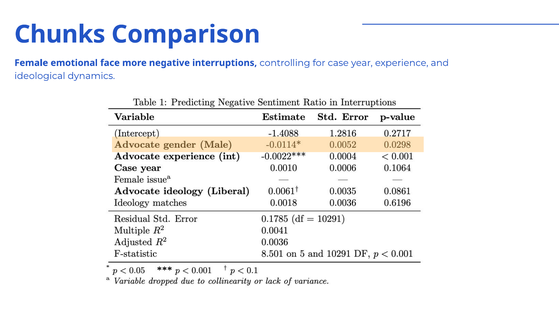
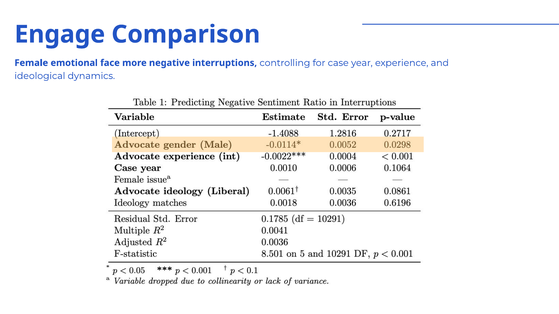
Chunks: Chunks -> Engage
